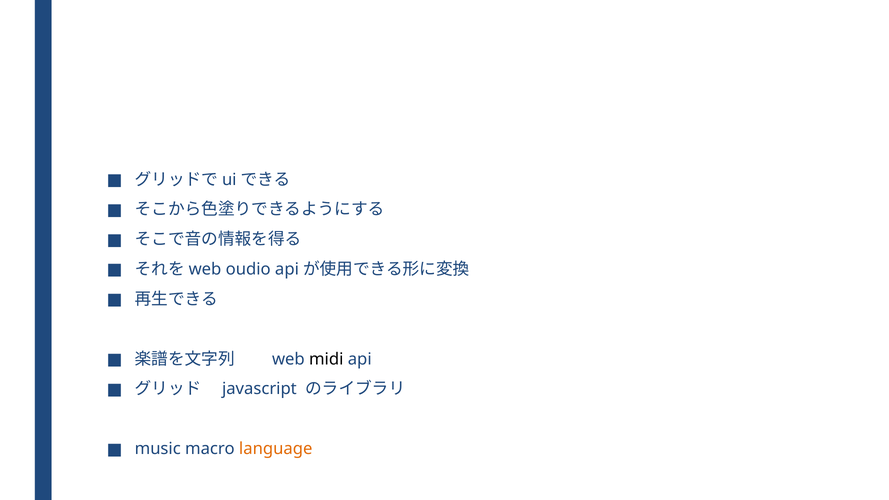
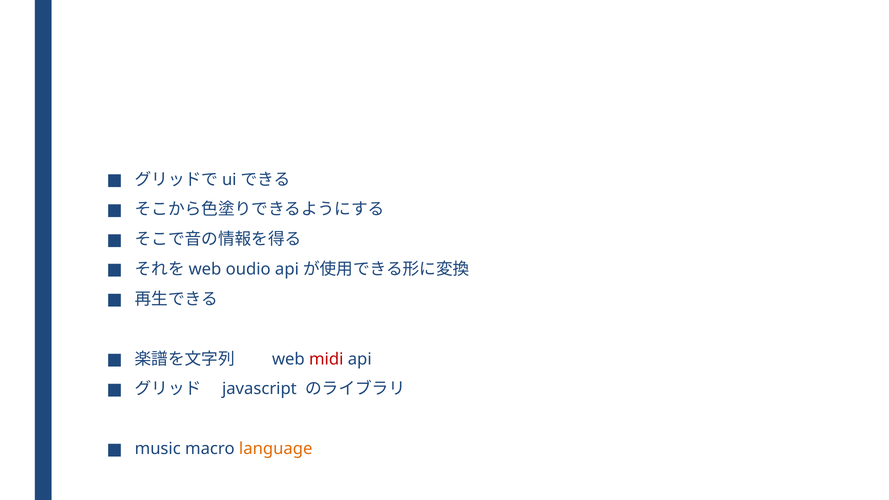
midi colour: black -> red
